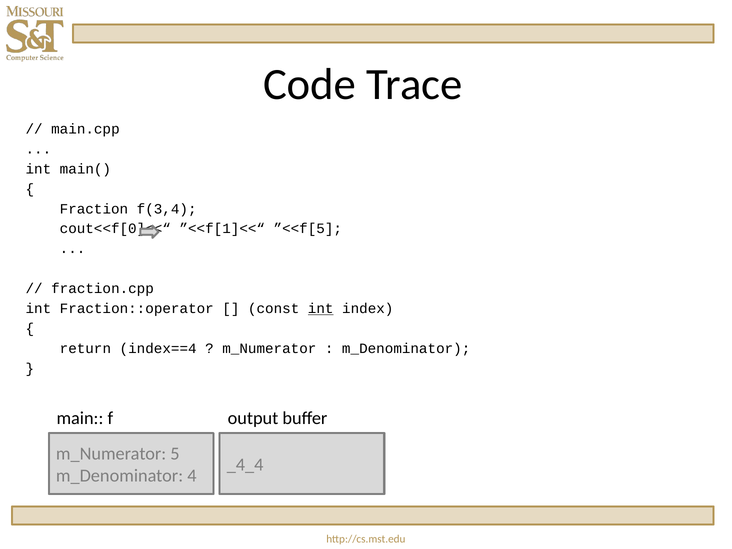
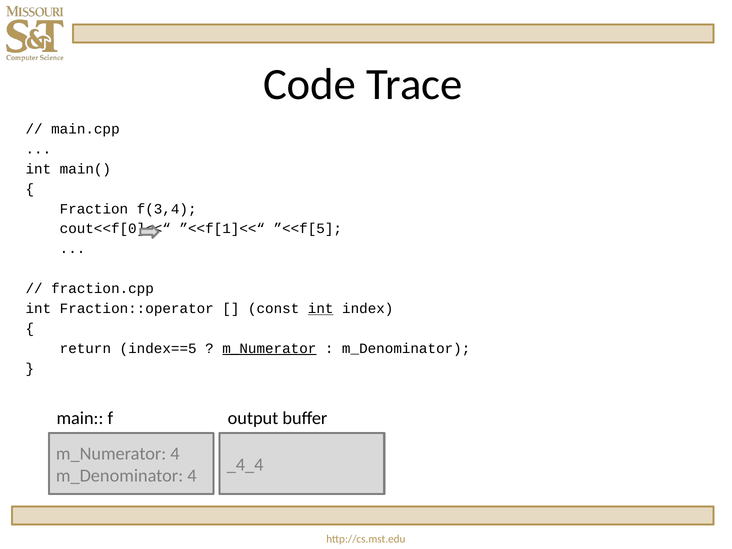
index==4: index==4 -> index==5
m_Numerator at (269, 348) underline: none -> present
m_Numerator 5: 5 -> 4
